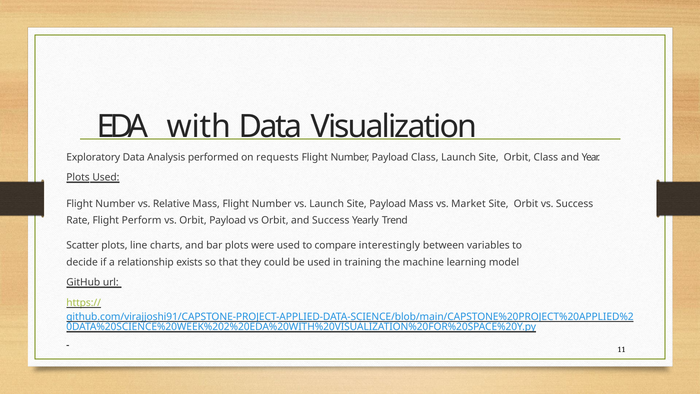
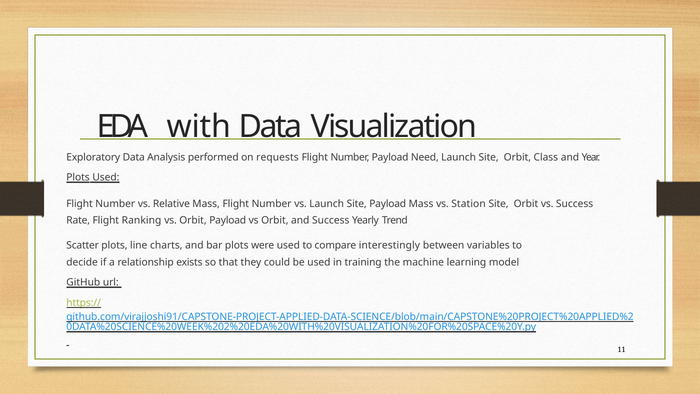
Payload Class: Class -> Need
Market: Market -> Station
Perform: Perform -> Ranking
